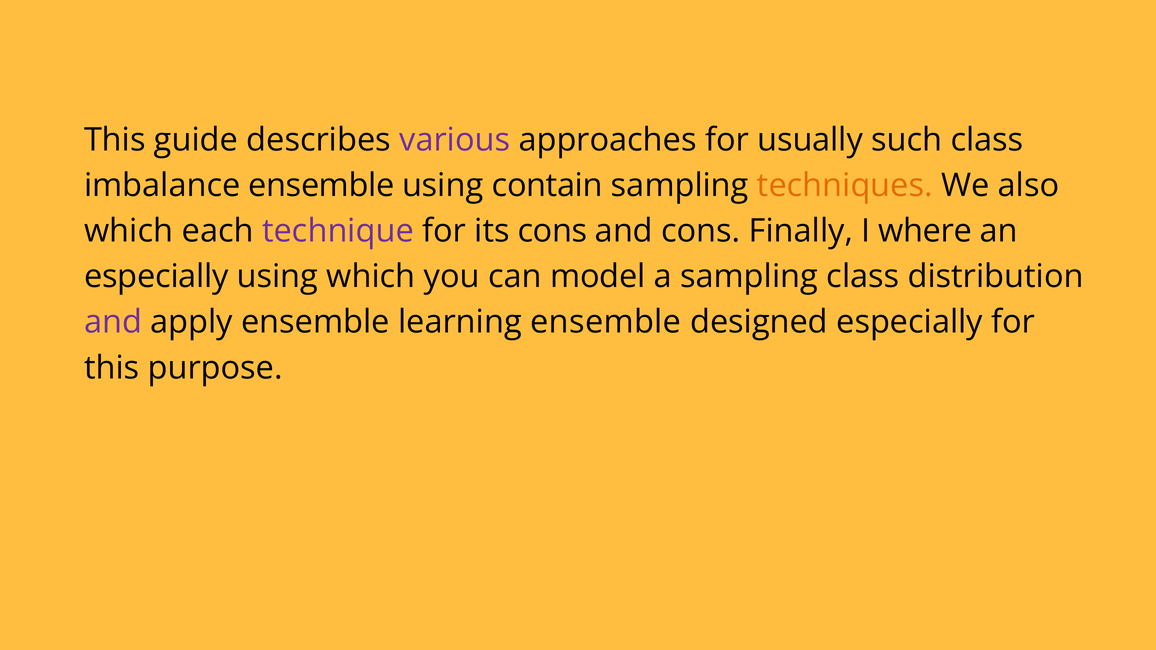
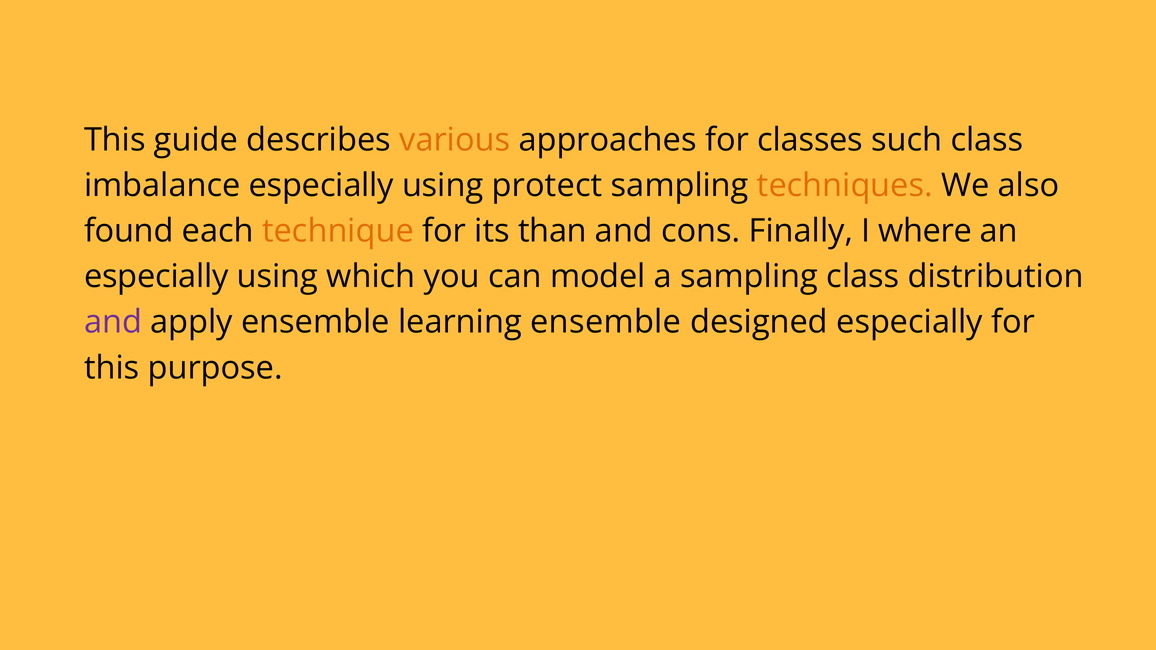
various colour: purple -> orange
usually: usually -> classes
imbalance ensemble: ensemble -> especially
contain: contain -> protect
which at (129, 231): which -> found
technique colour: purple -> orange
its cons: cons -> than
